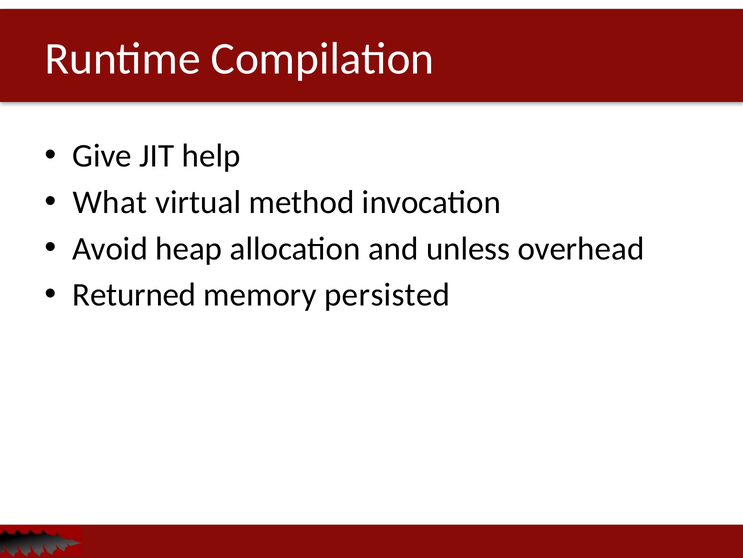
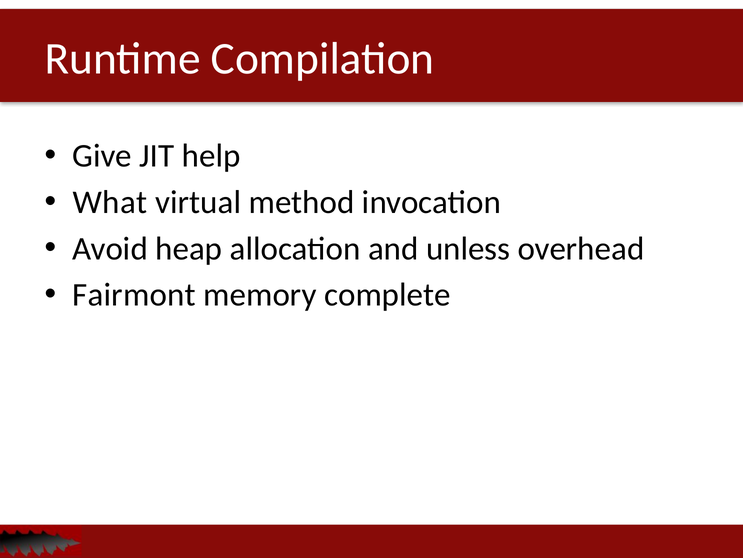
Returned: Returned -> Fairmont
persisted: persisted -> complete
